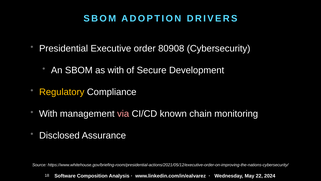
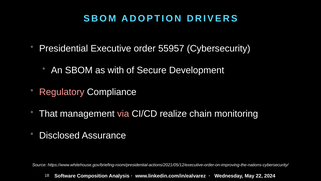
80908: 80908 -> 55957
Regulatory colour: yellow -> pink
With at (48, 113): With -> That
known: known -> realize
